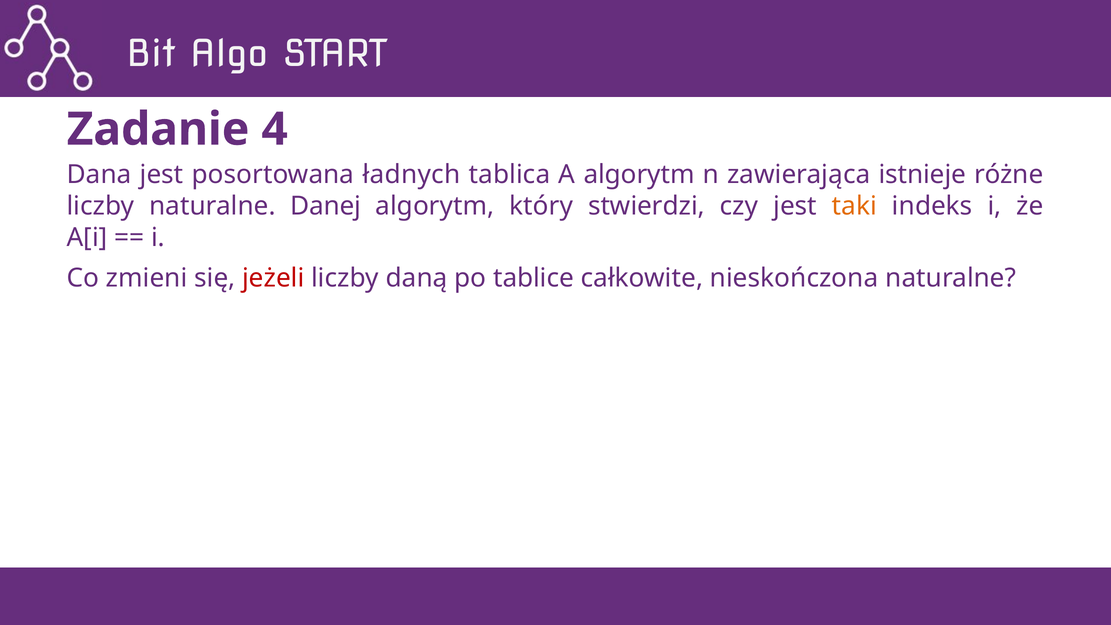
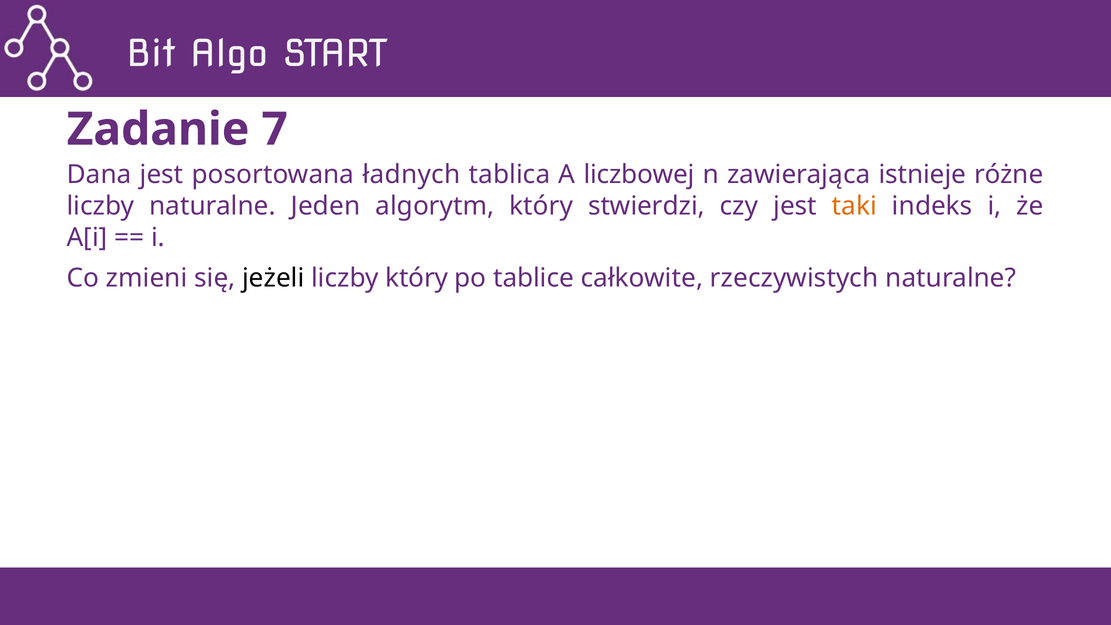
4: 4 -> 7
A algorytm: algorytm -> liczbowej
Danej: Danej -> Jeden
jeżeli colour: red -> black
liczby daną: daną -> który
nieskończona: nieskończona -> rzeczywistych
